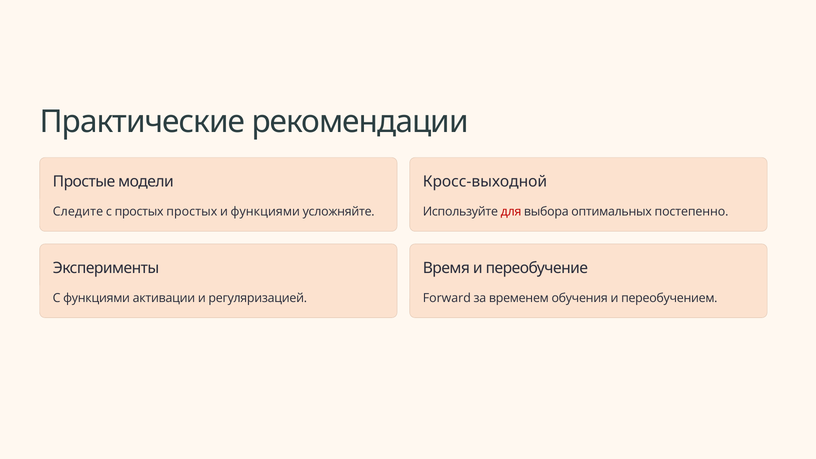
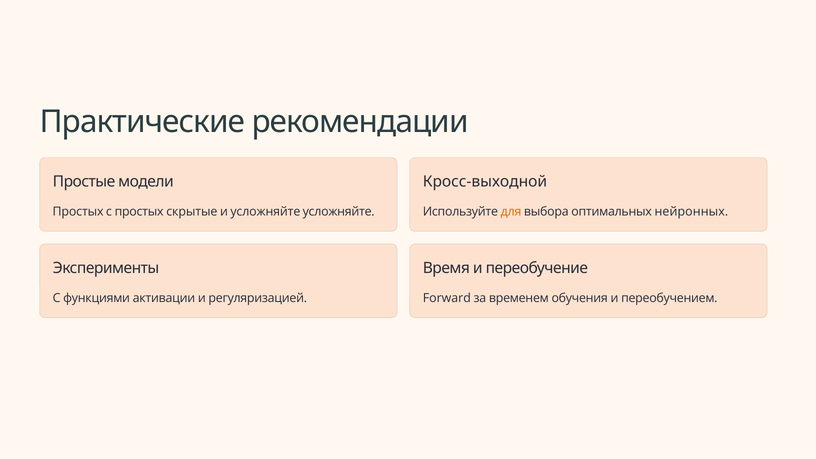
Следите at (78, 212): Следите -> Простых
простых простых: простых -> скрытые
и функциями: функциями -> усложняйте
для colour: red -> orange
постепенно: постепенно -> нейронных
